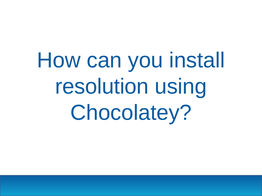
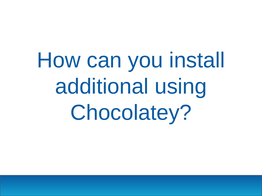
resolution: resolution -> additional
